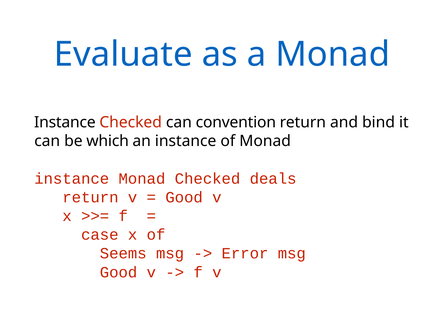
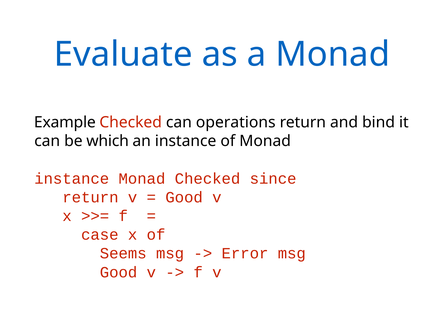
Instance at (65, 122): Instance -> Example
convention: convention -> operations
deals: deals -> since
